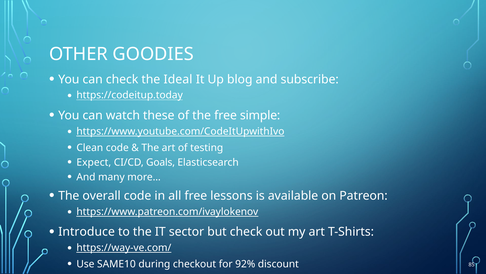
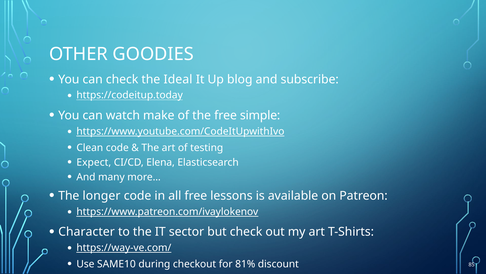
these: these -> make
Goals: Goals -> Elena
overall: overall -> longer
Introduce: Introduce -> Character
92%: 92% -> 81%
